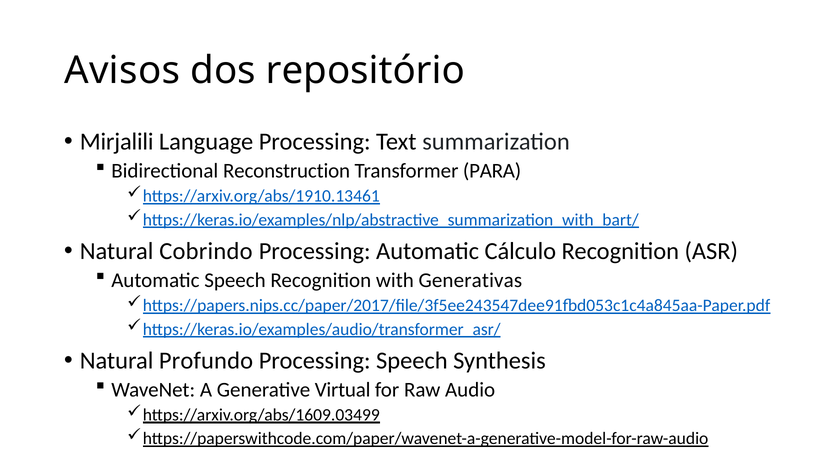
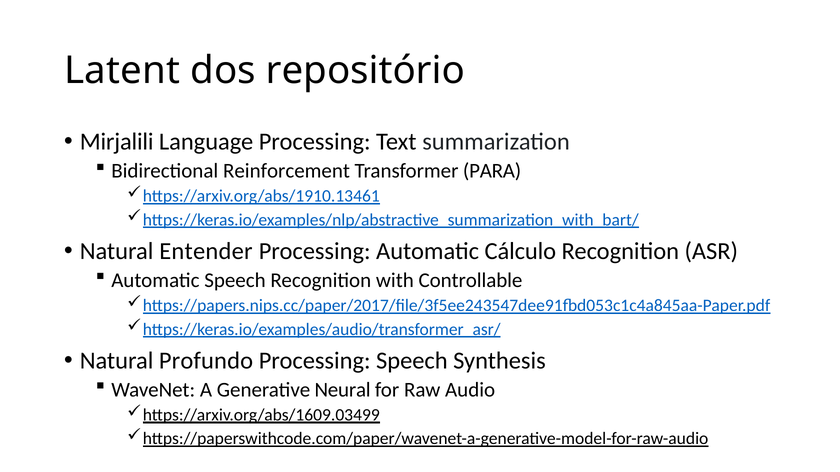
Avisos: Avisos -> Latent
Reconstruction: Reconstruction -> Reinforcement
Cobrindo: Cobrindo -> Entender
Generativas: Generativas -> Controllable
Virtual: Virtual -> Neural
